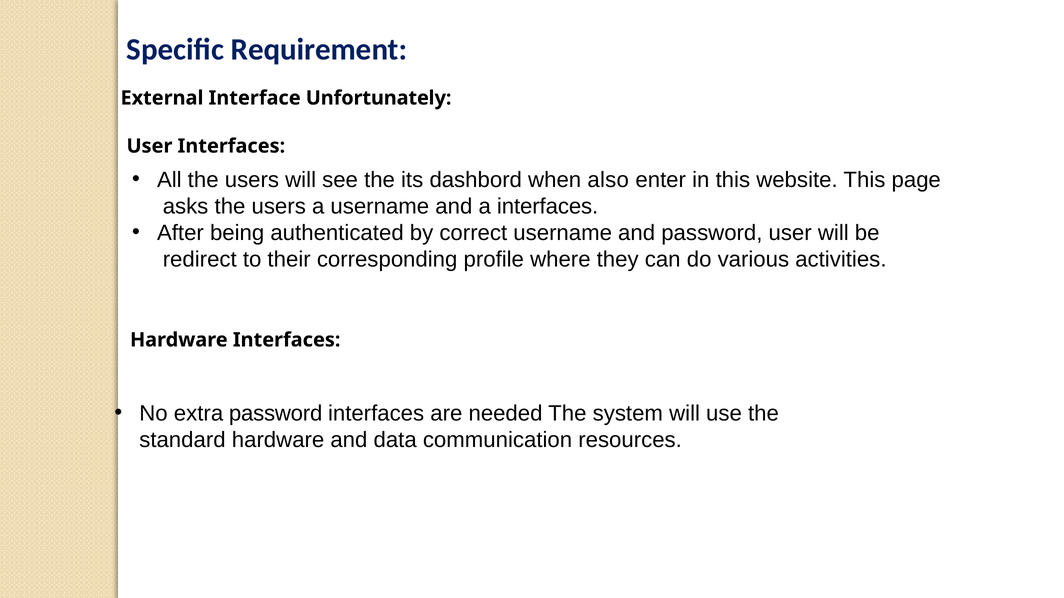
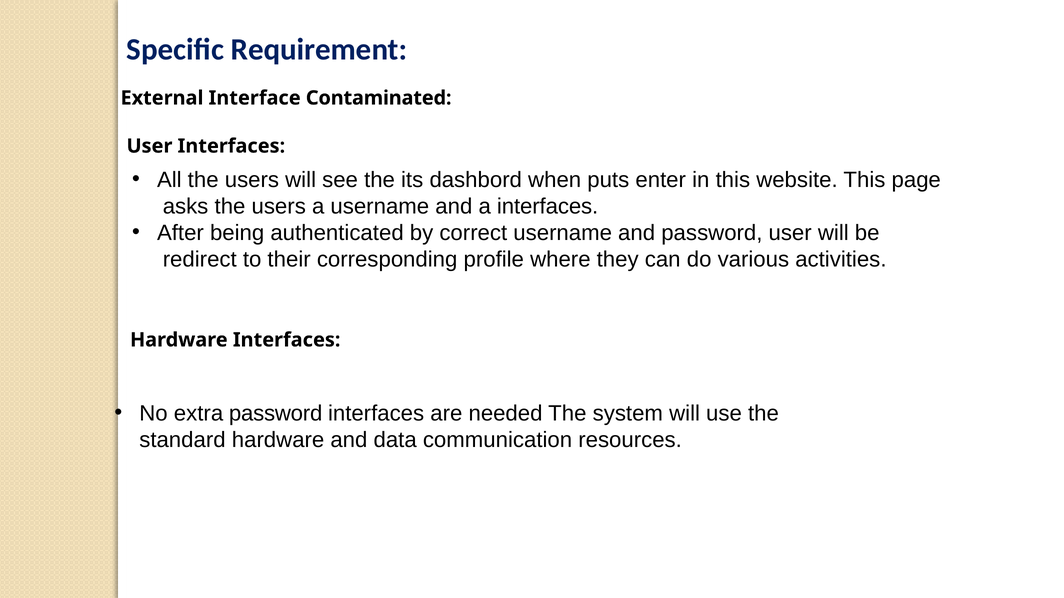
Unfortunately: Unfortunately -> Contaminated
also: also -> puts
